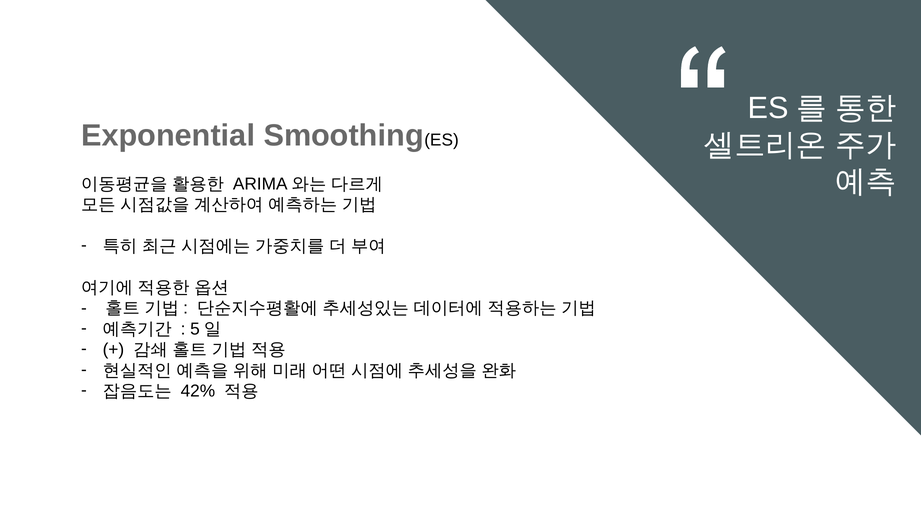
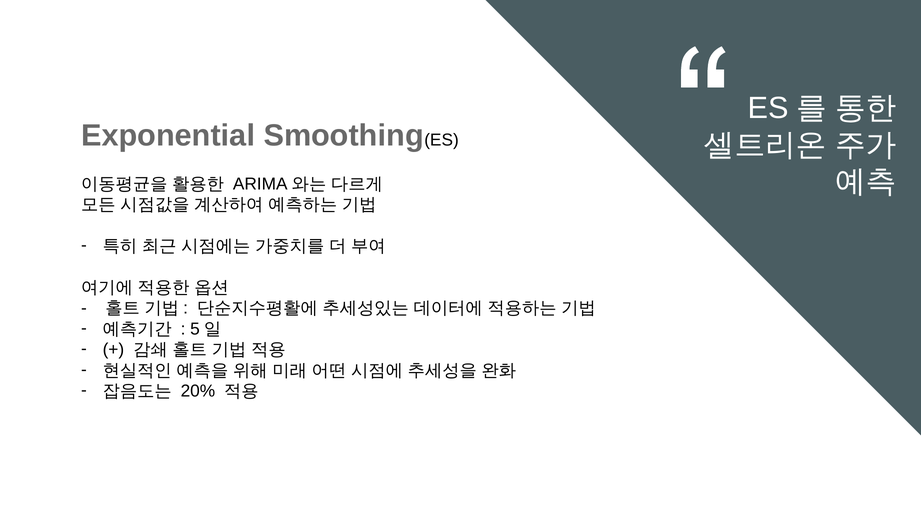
42%: 42% -> 20%
